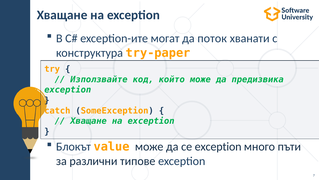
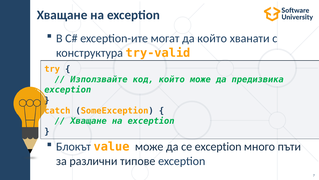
да поток: поток -> който
try-paper: try-paper -> try-valid
